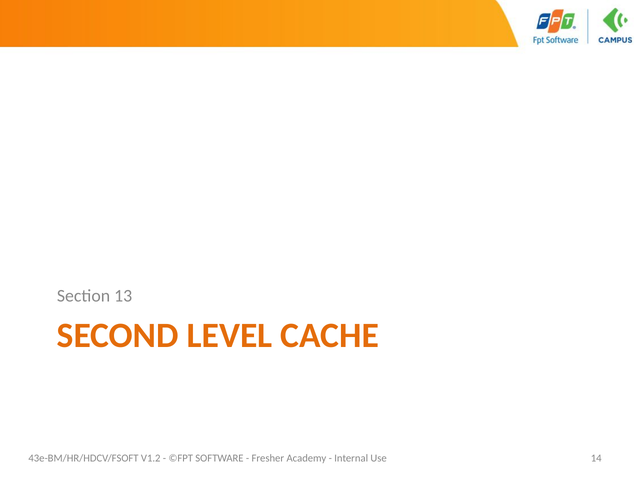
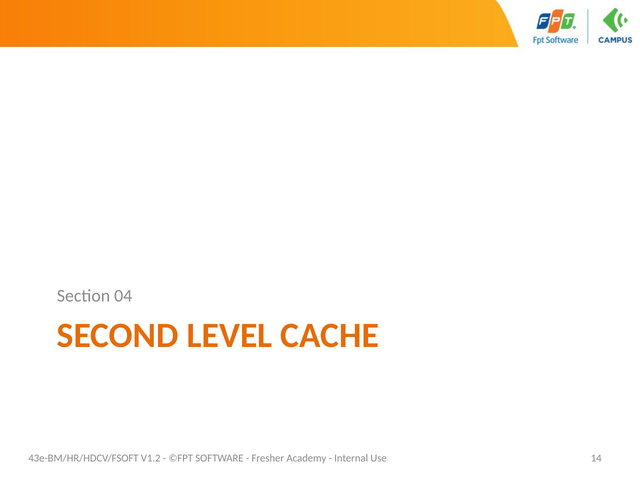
13: 13 -> 04
